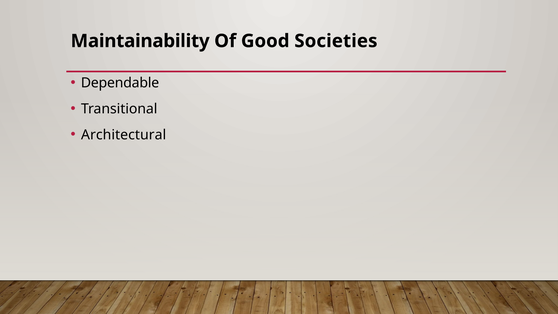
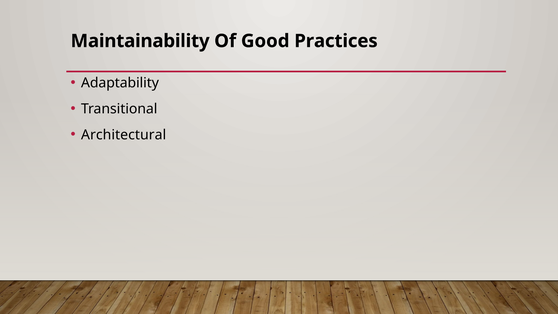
Societies: Societies -> Practices
Dependable: Dependable -> Adaptability
